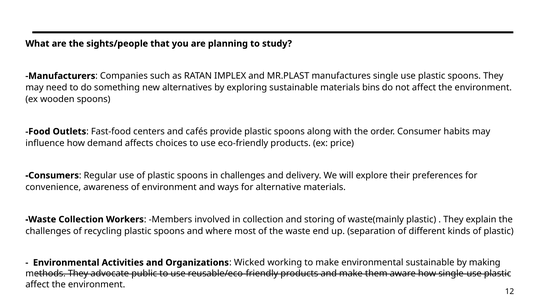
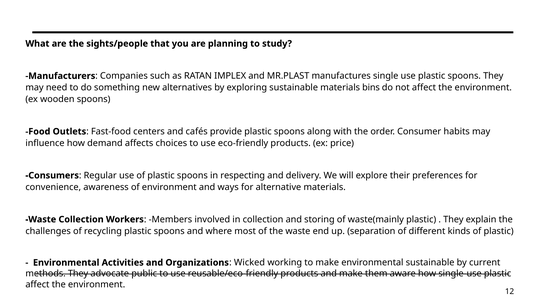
in challenges: challenges -> respecting
making: making -> current
